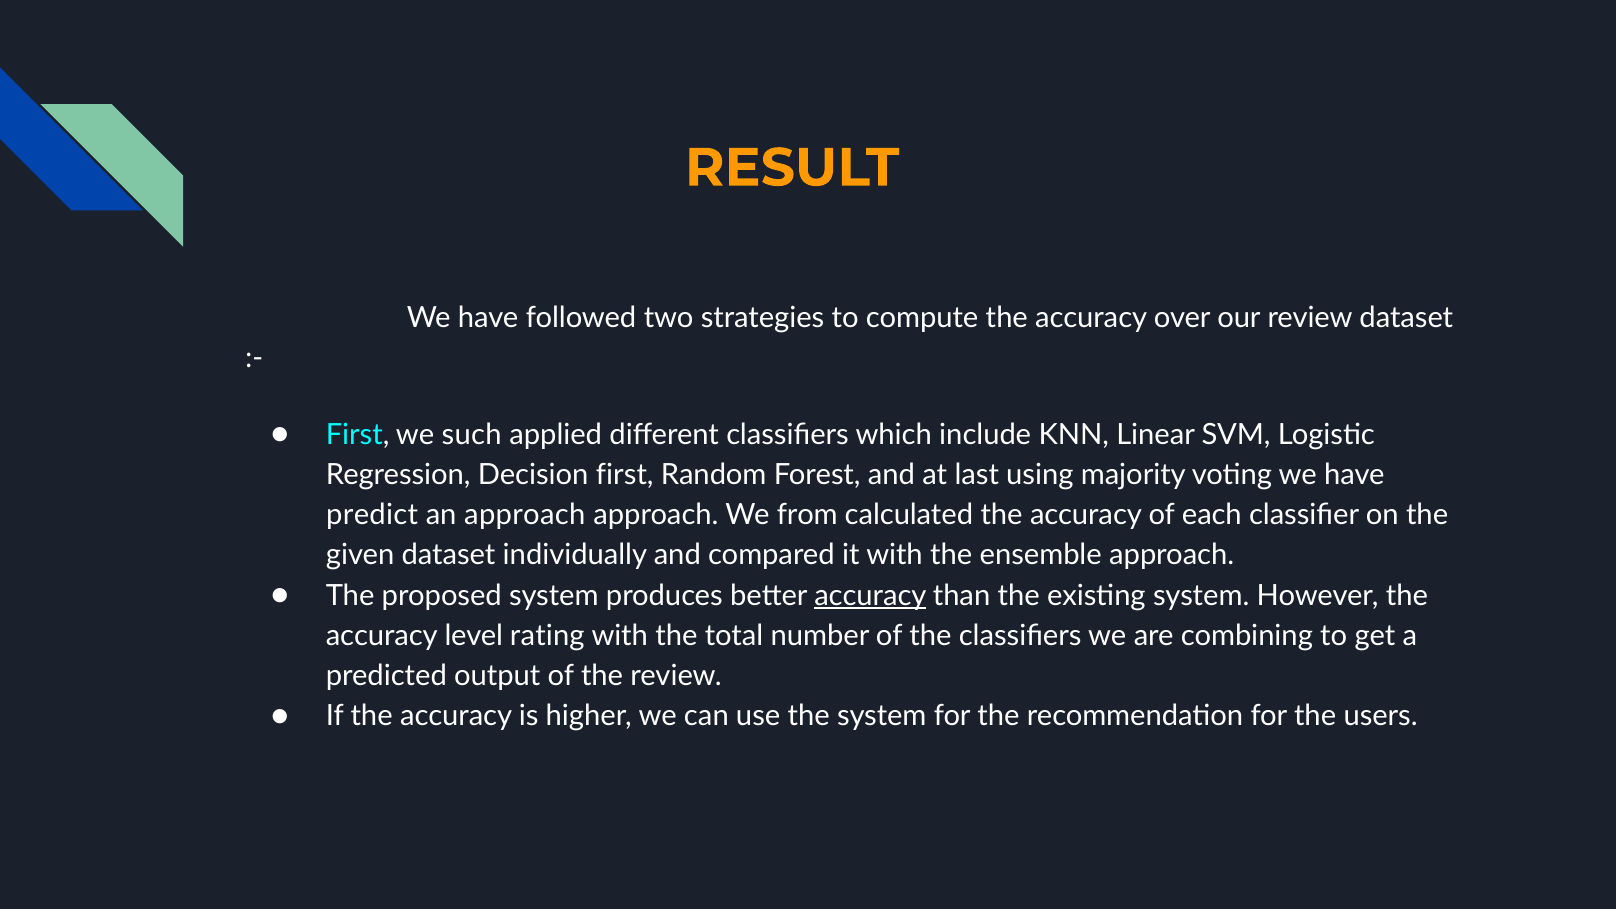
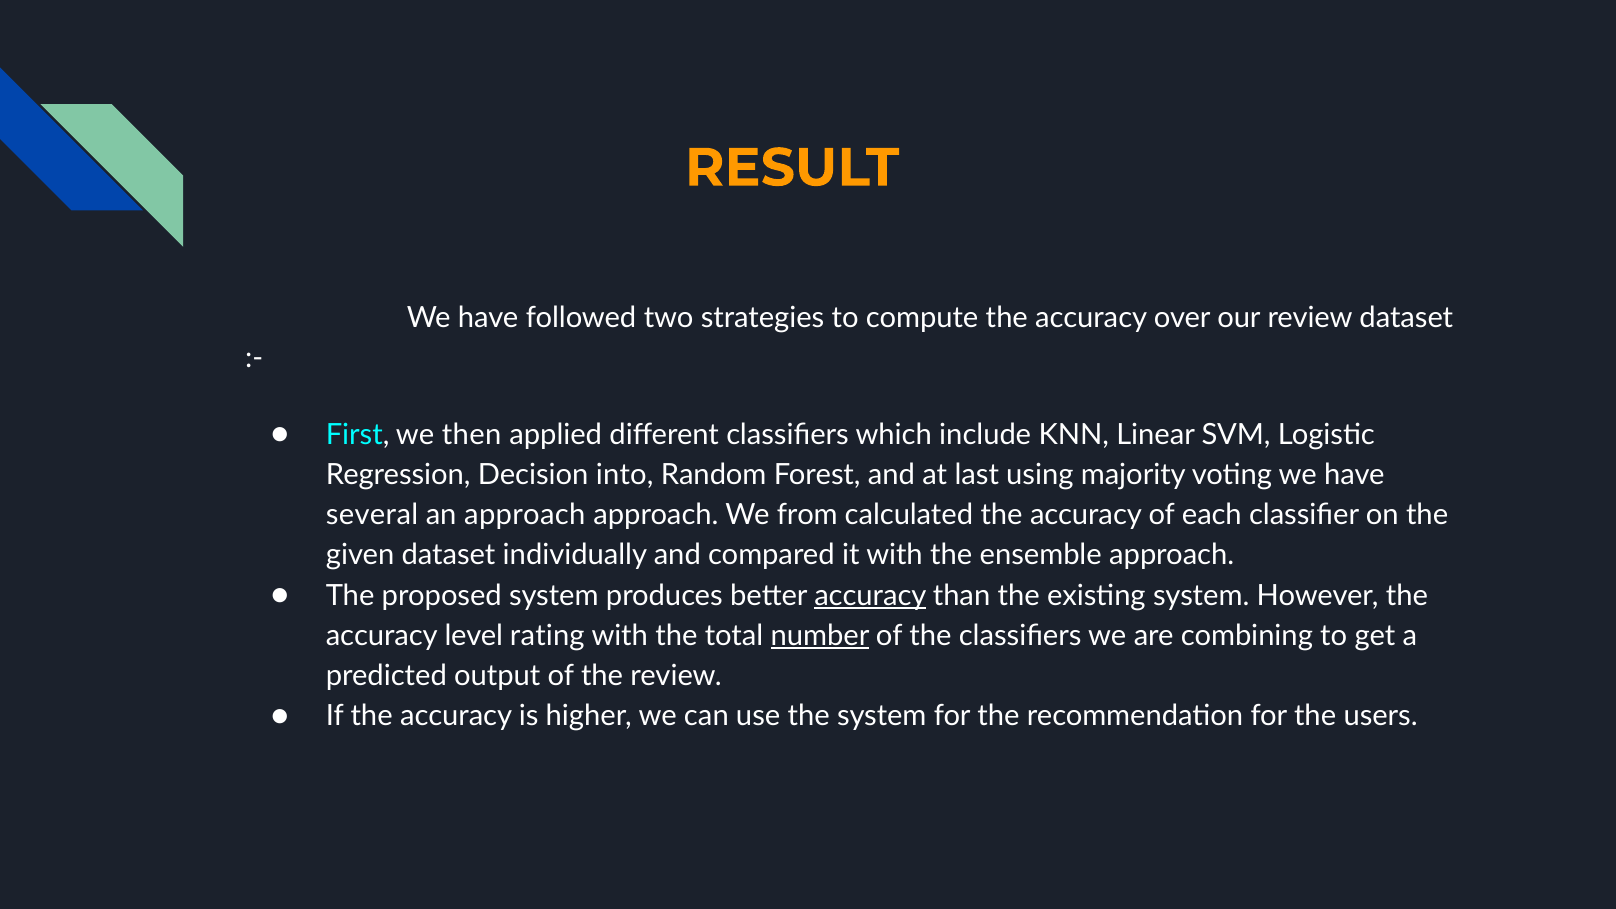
such: such -> then
Decision first: first -> into
predict: predict -> several
number underline: none -> present
